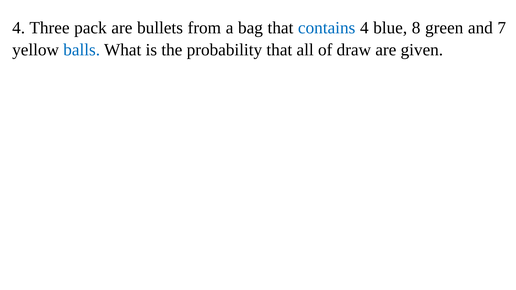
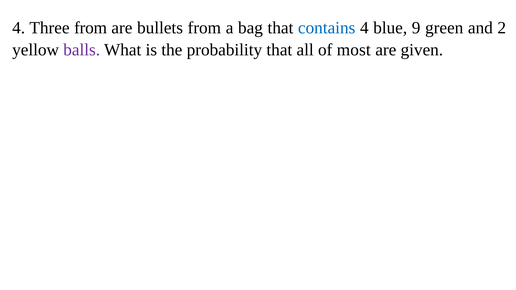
Three pack: pack -> from
8: 8 -> 9
7: 7 -> 2
balls colour: blue -> purple
draw: draw -> most
